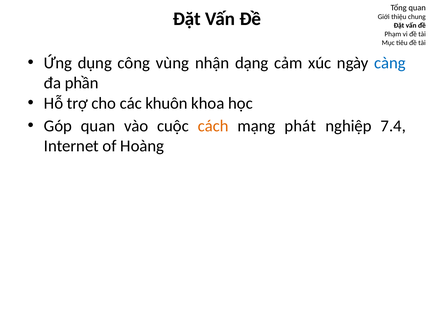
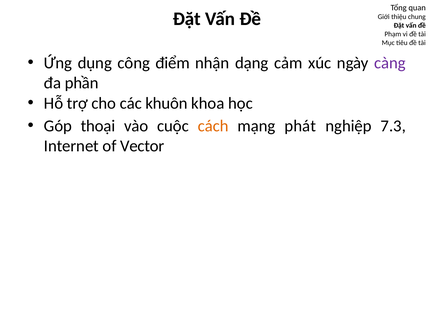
vùng: vùng -> điểm
càng colour: blue -> purple
Góp quan: quan -> thoại
7.4: 7.4 -> 7.3
Hoàng: Hoàng -> Vector
